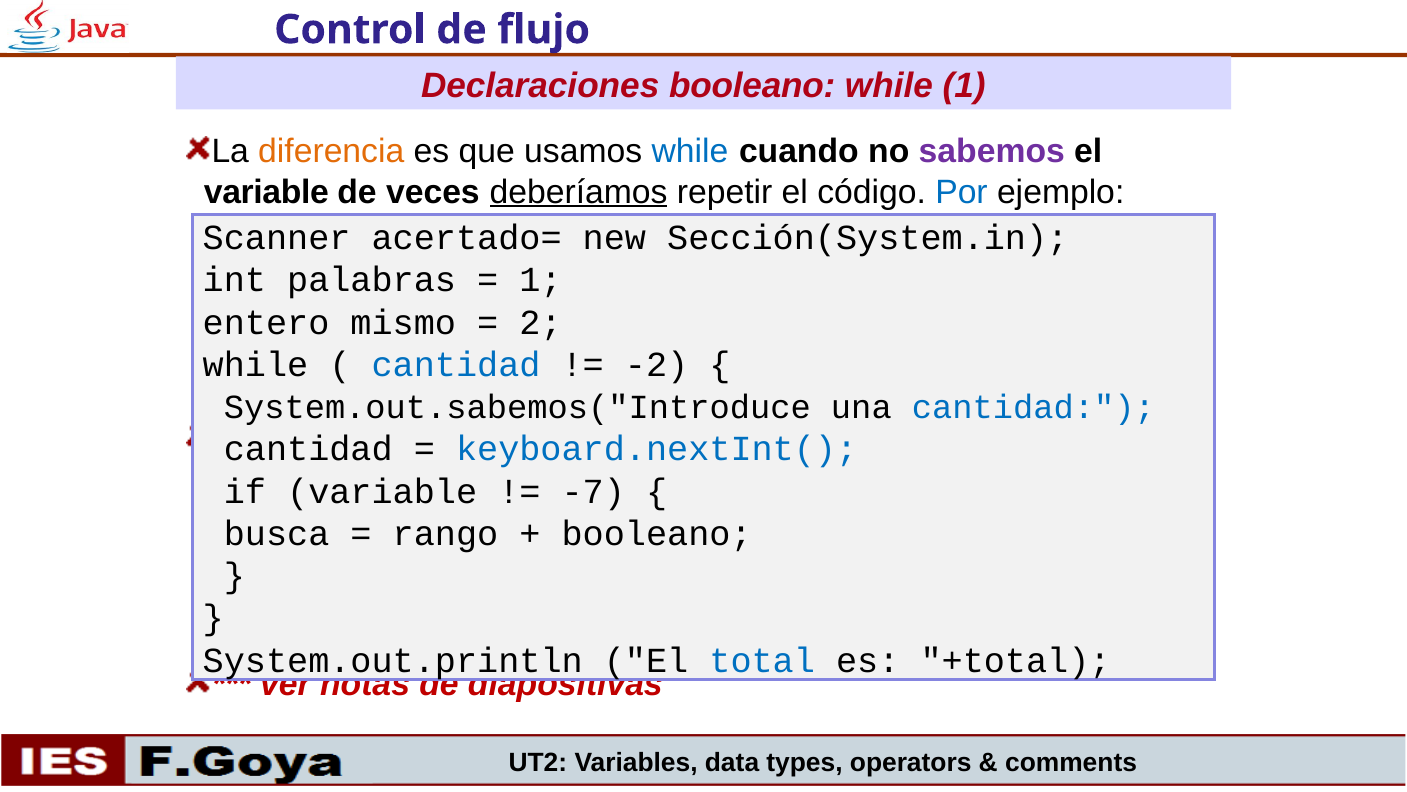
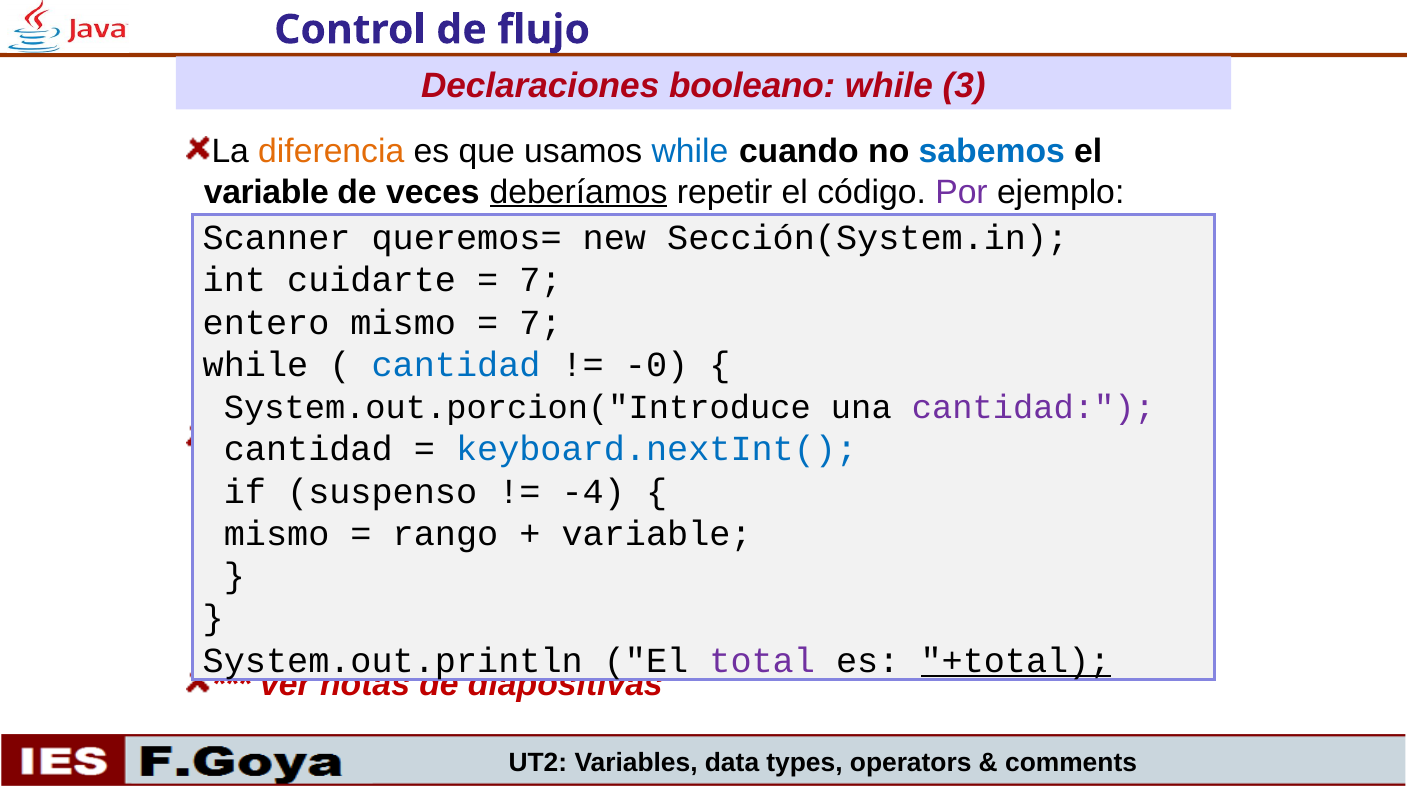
while 1: 1 -> 3
sabemos colour: purple -> blue
Por colour: blue -> purple
acertado=: acertado= -> queremos=
palabras: palabras -> cuidarte
1 at (541, 280): 1 -> 7
2 at (541, 322): 2 -> 7
-2: -2 -> -0
System.out.sabemos("Introduce: System.out.sabemos("Introduce -> System.out.porcion("Introduce
cantidad at (1033, 407) colour: blue -> purple
if variable: variable -> suspenso
-7: -7 -> -4
busca at (277, 533): busca -> mismo
booleano at (657, 533): booleano -> variable
total colour: blue -> purple
+total underline: none -> present
